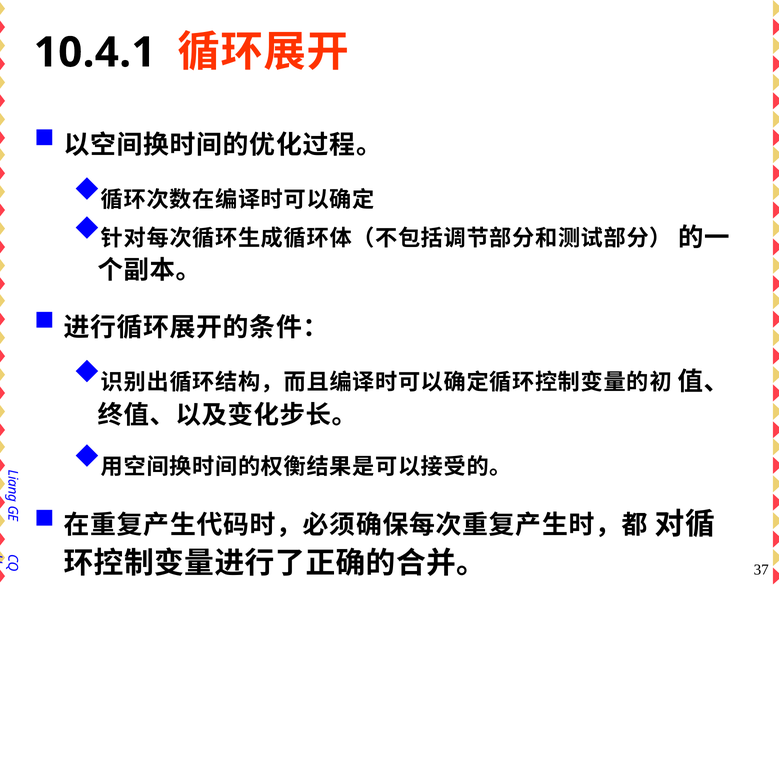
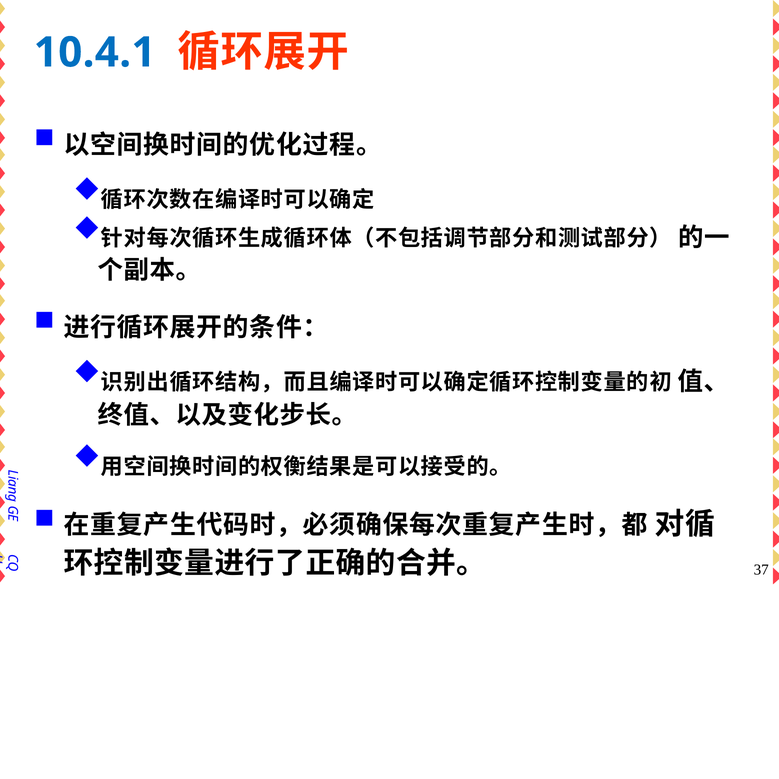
10.4.1 colour: black -> blue
